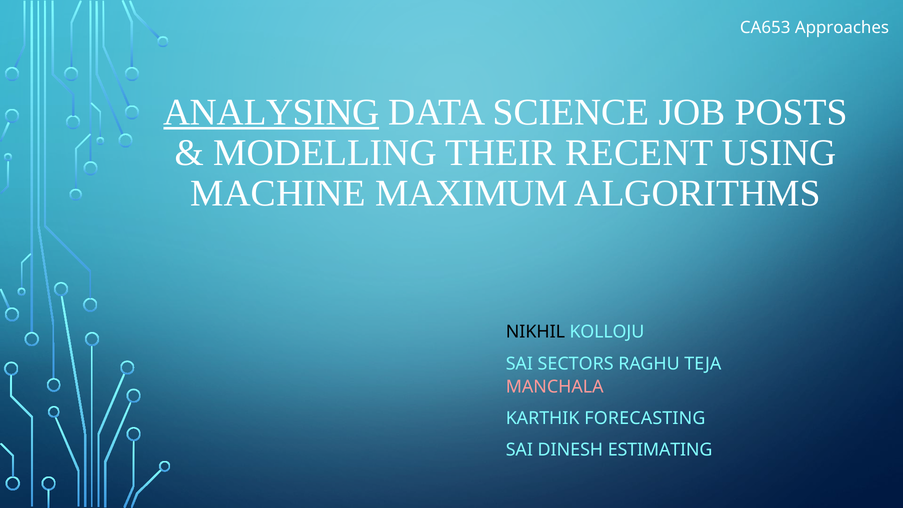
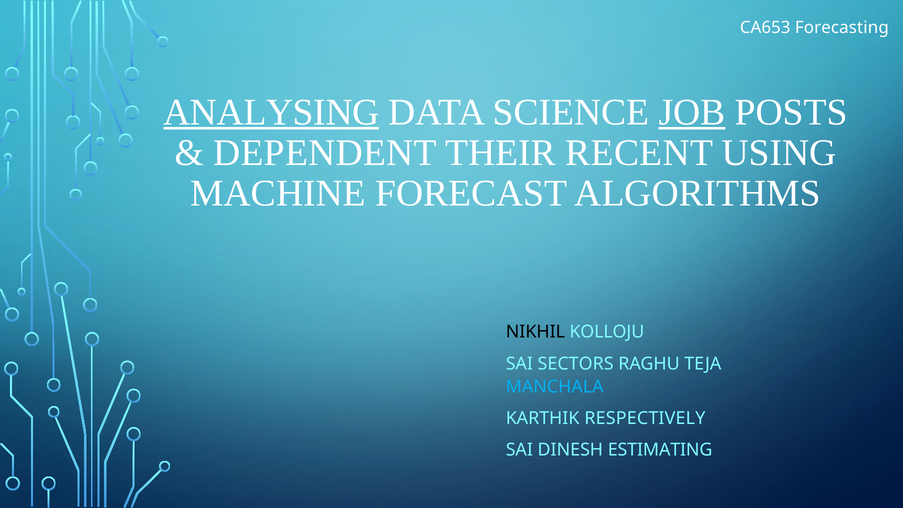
Approaches: Approaches -> Forecasting
JOB underline: none -> present
MODELLING: MODELLING -> DEPENDENT
MAXIMUM: MAXIMUM -> FORECAST
MANCHALA colour: pink -> light blue
FORECASTING: FORECASTING -> RESPECTIVELY
